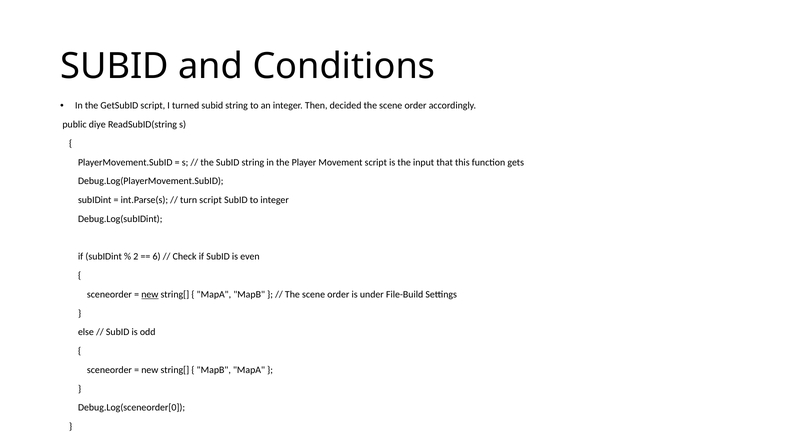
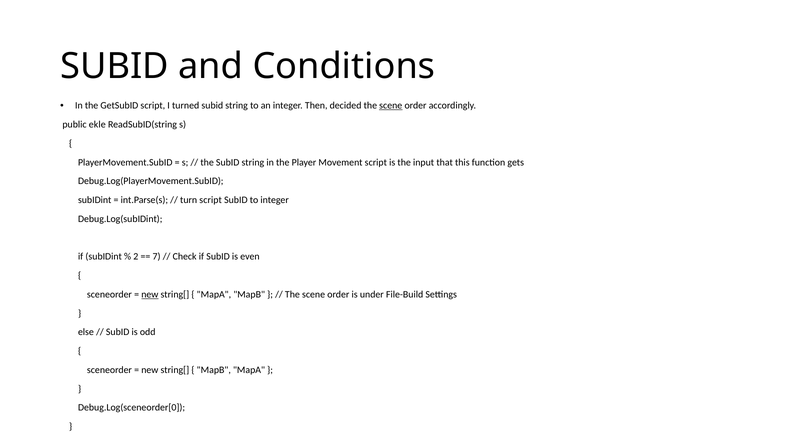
scene at (391, 106) underline: none -> present
diye: diye -> ekle
6: 6 -> 7
